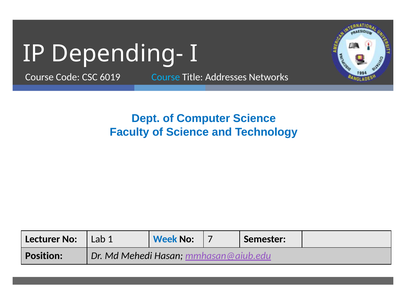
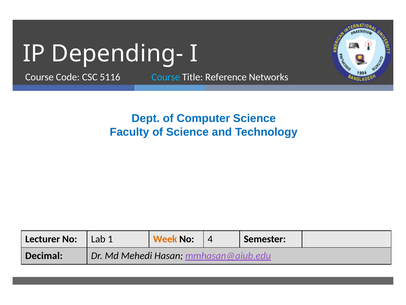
6019: 6019 -> 5116
Addresses: Addresses -> Reference
Week colour: blue -> orange
7: 7 -> 4
Position: Position -> Decimal
